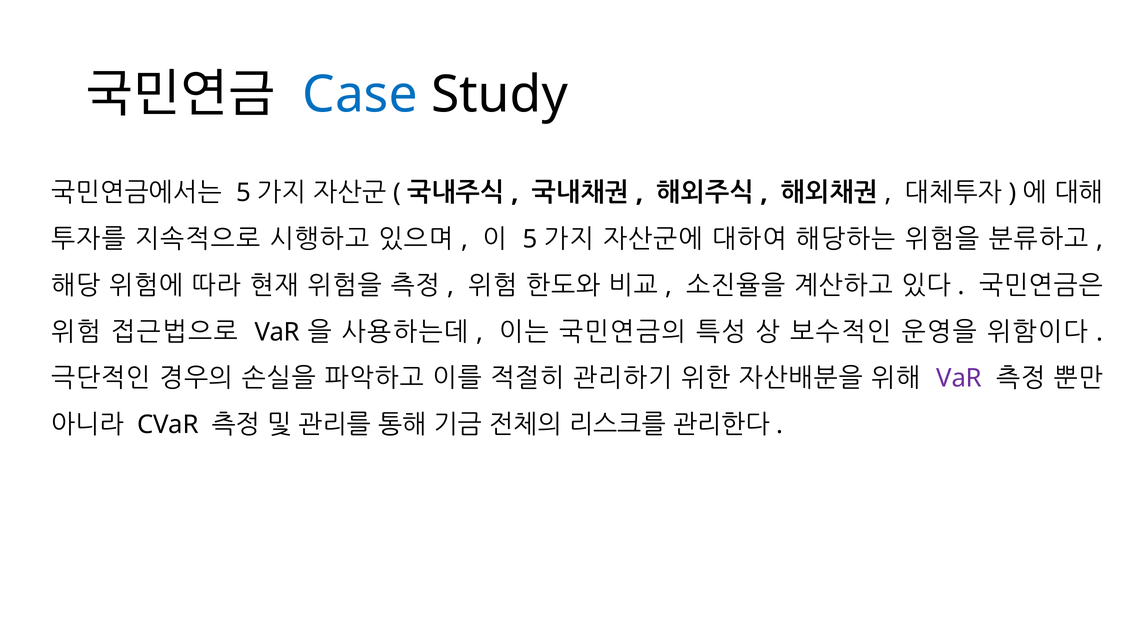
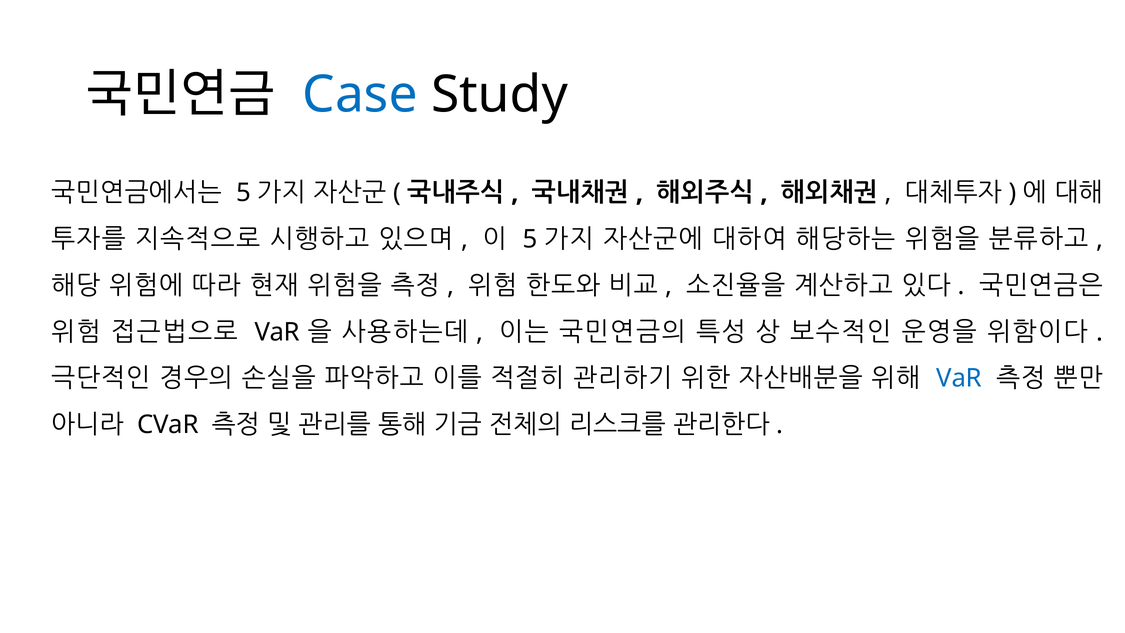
VaR at (959, 378) colour: purple -> blue
